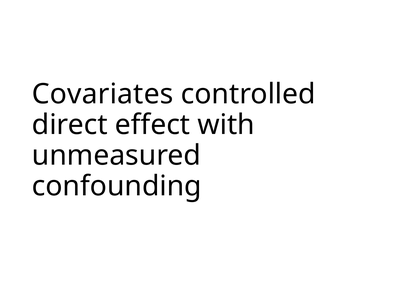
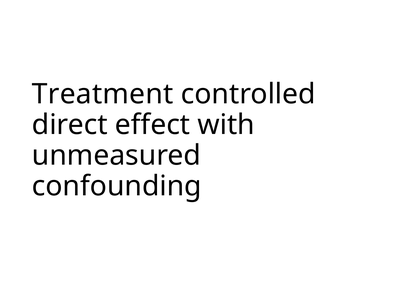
Covariates: Covariates -> Treatment
